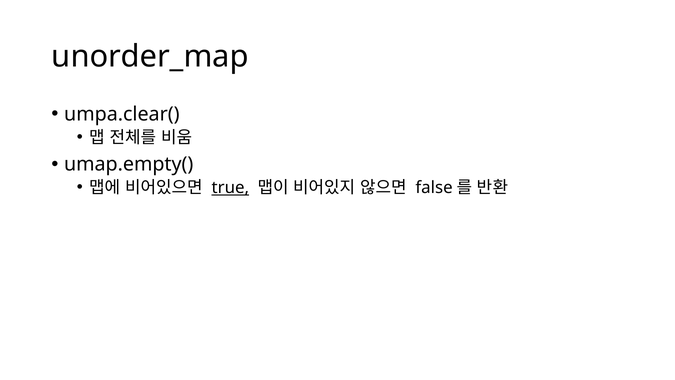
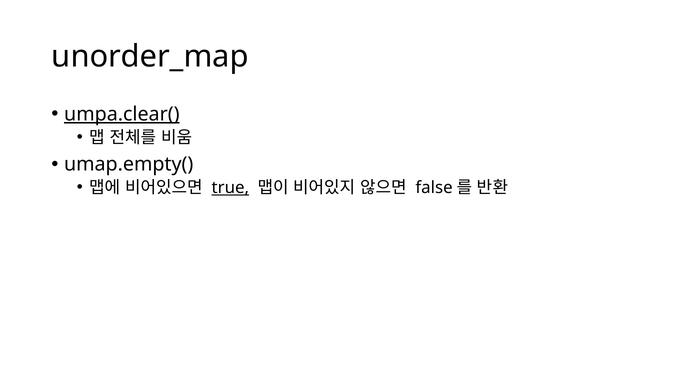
umpa.clear( underline: none -> present
